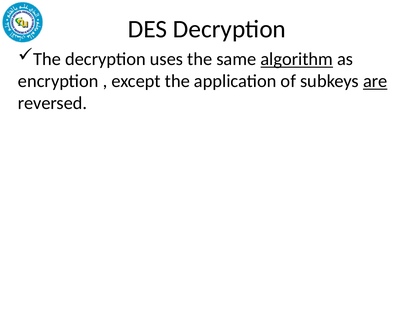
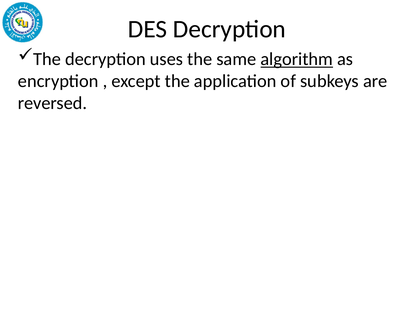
are underline: present -> none
